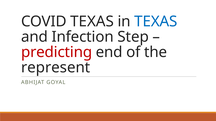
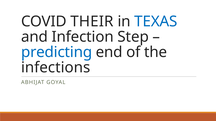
COVID TEXAS: TEXAS -> THEIR
predicting colour: red -> blue
represent: represent -> infections
